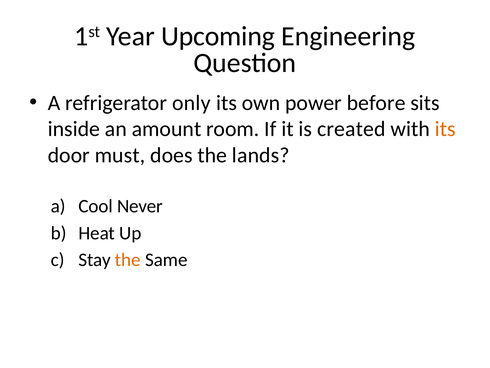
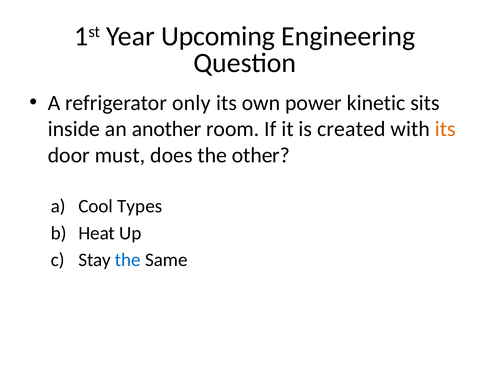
before: before -> kinetic
amount: amount -> another
lands: lands -> other
Never: Never -> Types
the at (128, 259) colour: orange -> blue
